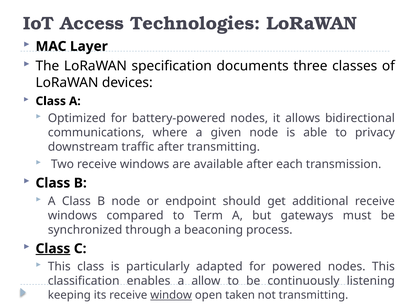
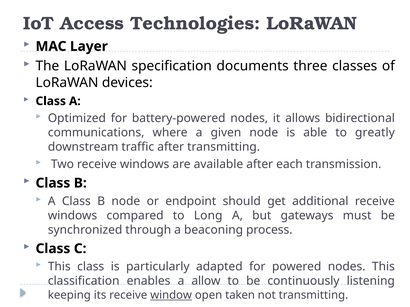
privacy: privacy -> greatly
Term: Term -> Long
Class at (53, 249) underline: present -> none
